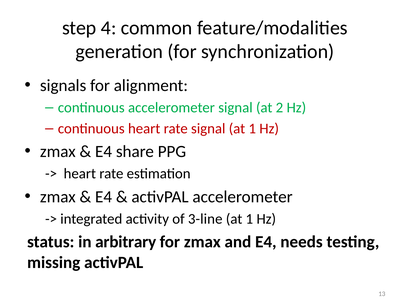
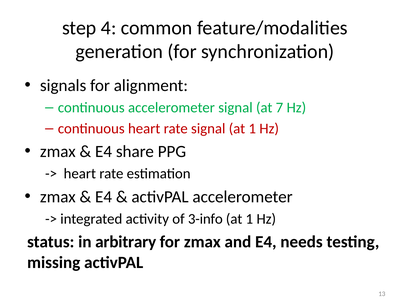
2: 2 -> 7
3-line: 3-line -> 3-info
